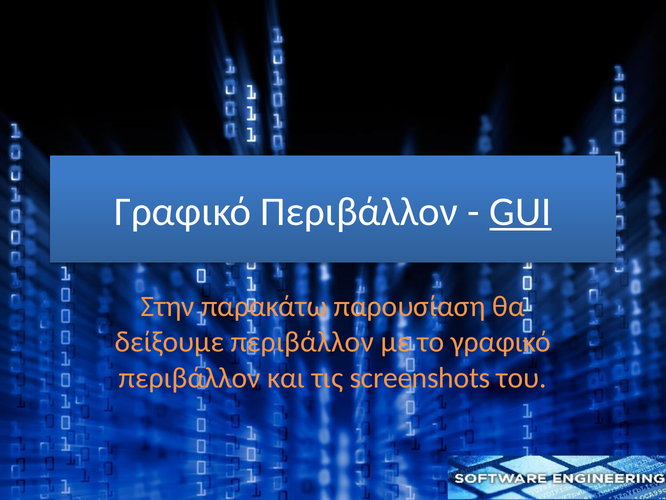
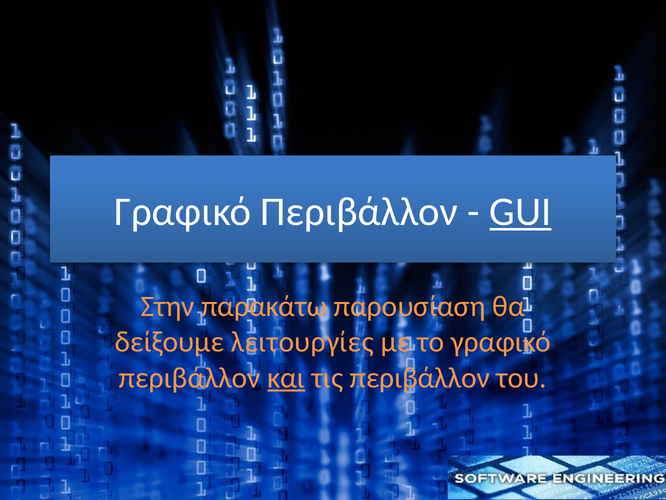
δείξουμε περιβάλλον: περιβάλλον -> λειτουργίες
και underline: none -> present
τις screenshots: screenshots -> περιβάλλον
